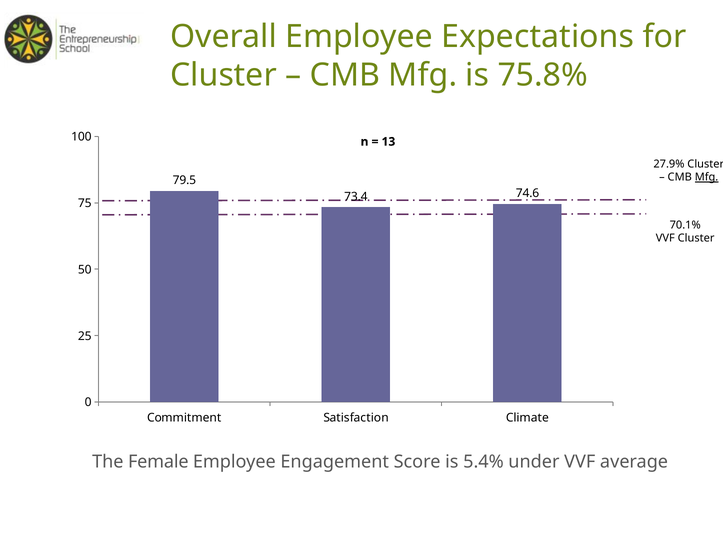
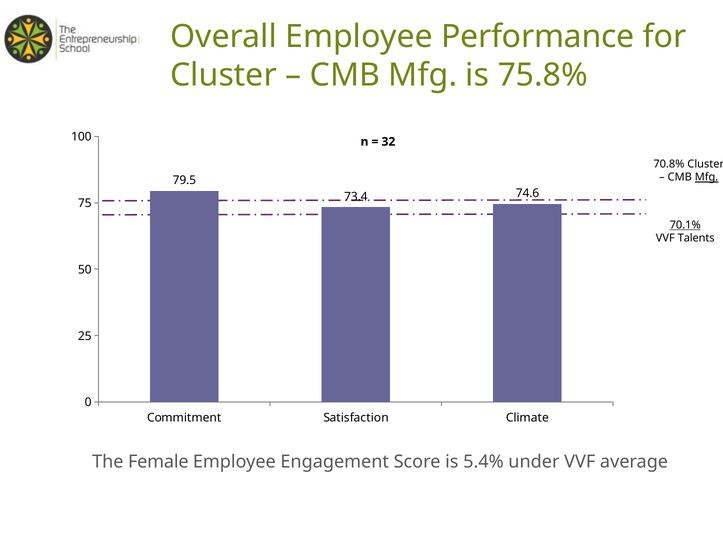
Expectations: Expectations -> Performance
13: 13 -> 32
27.9%: 27.9% -> 70.8%
70.1% underline: none -> present
VVF Cluster: Cluster -> Talents
